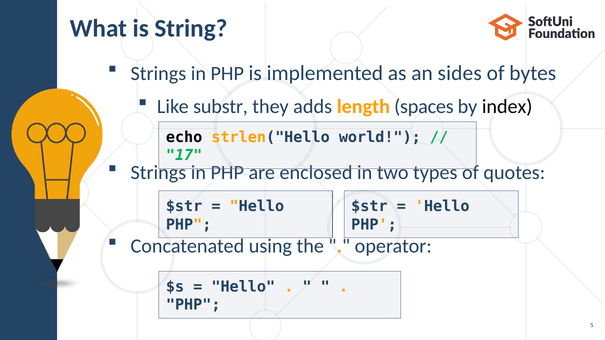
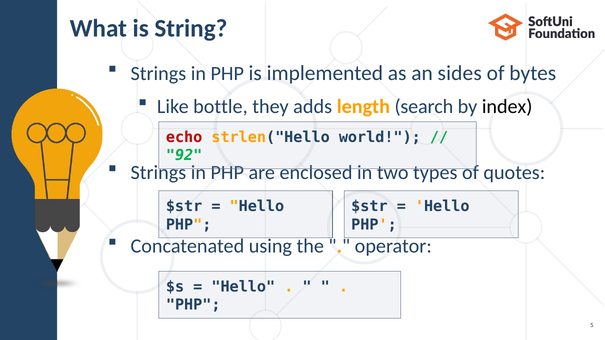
substr: substr -> bottle
spaces: spaces -> search
echo colour: black -> red
17: 17 -> 92
